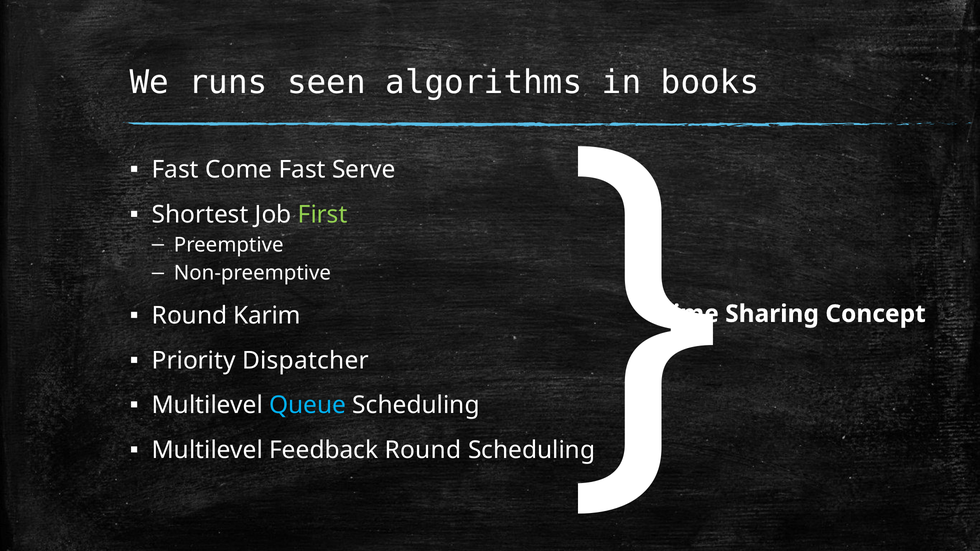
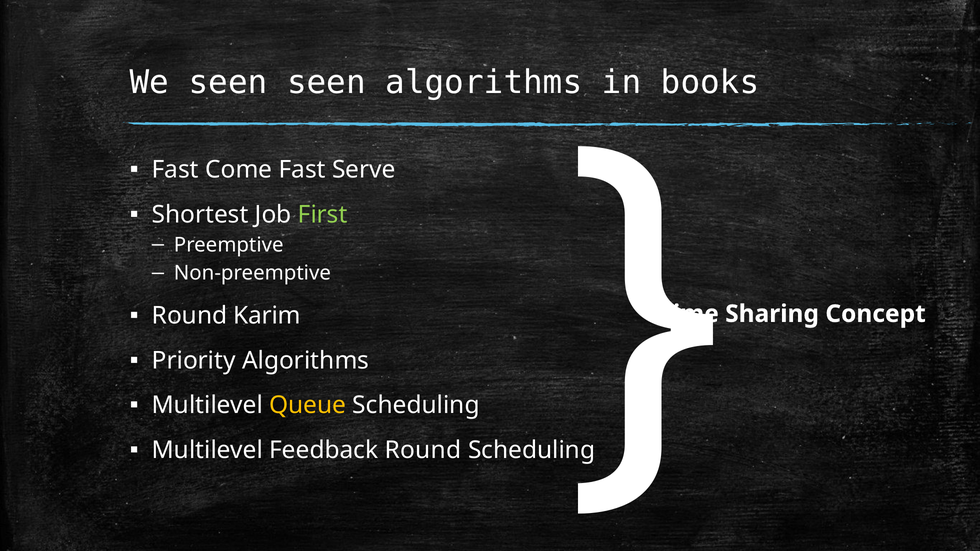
We runs: runs -> seen
Priority Dispatcher: Dispatcher -> Algorithms
Queue colour: light blue -> yellow
